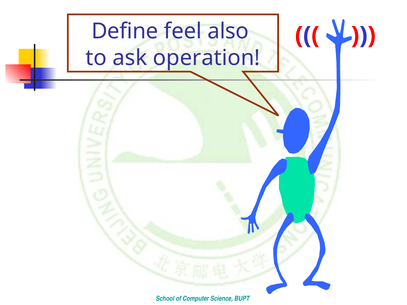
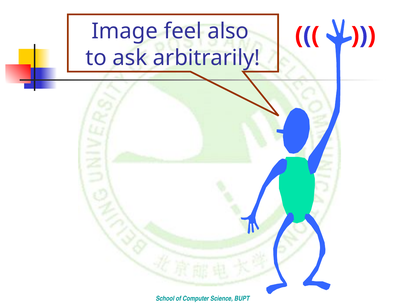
Define: Define -> Image
operation: operation -> arbitrarily
